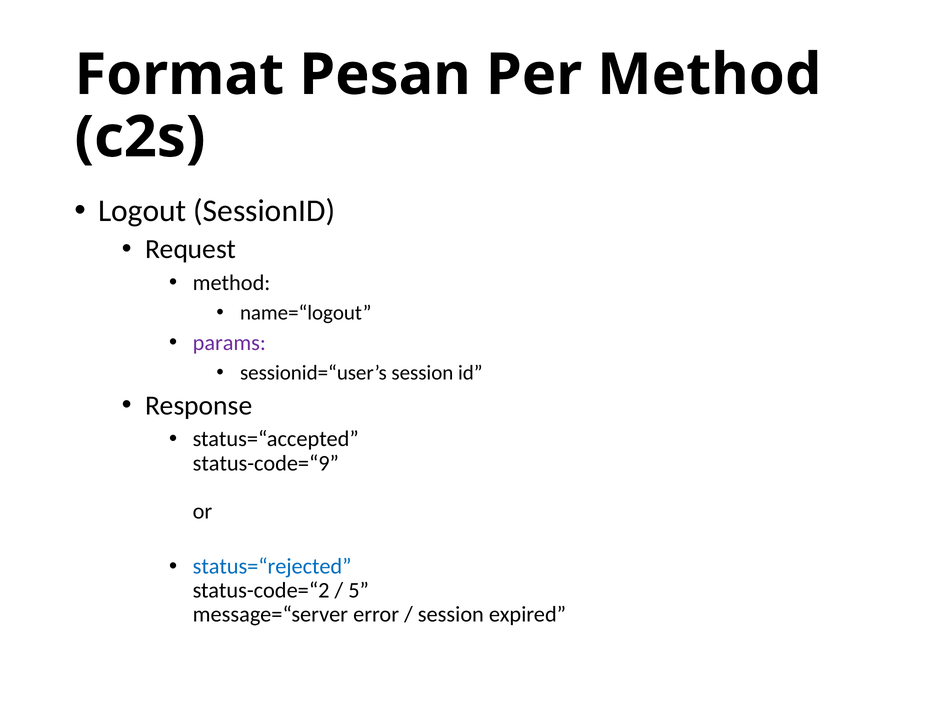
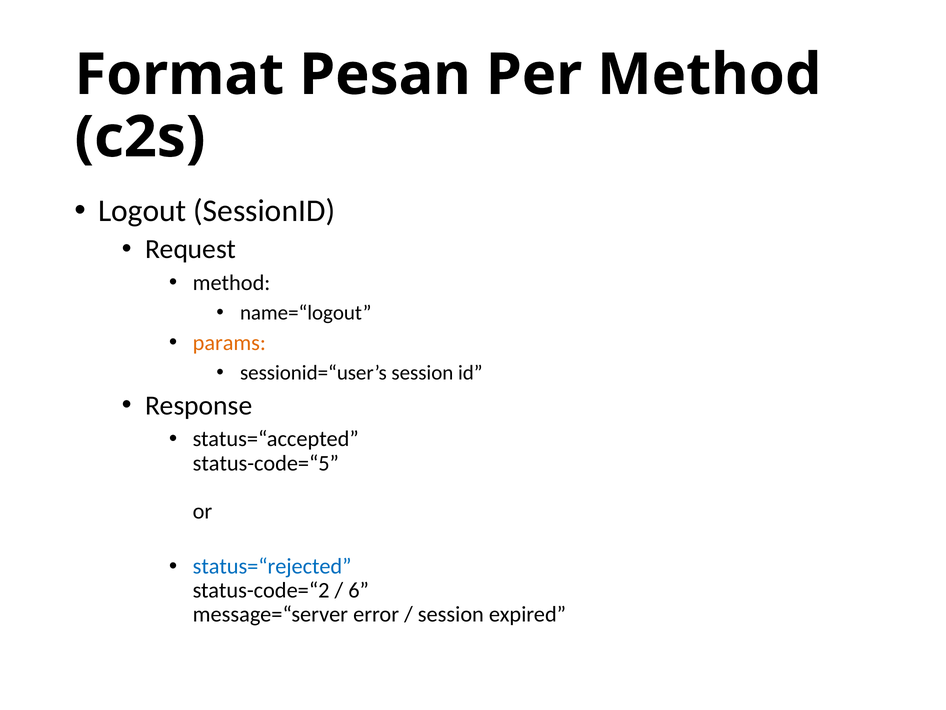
params colour: purple -> orange
status-code=“9: status-code=“9 -> status-code=“5
5: 5 -> 6
